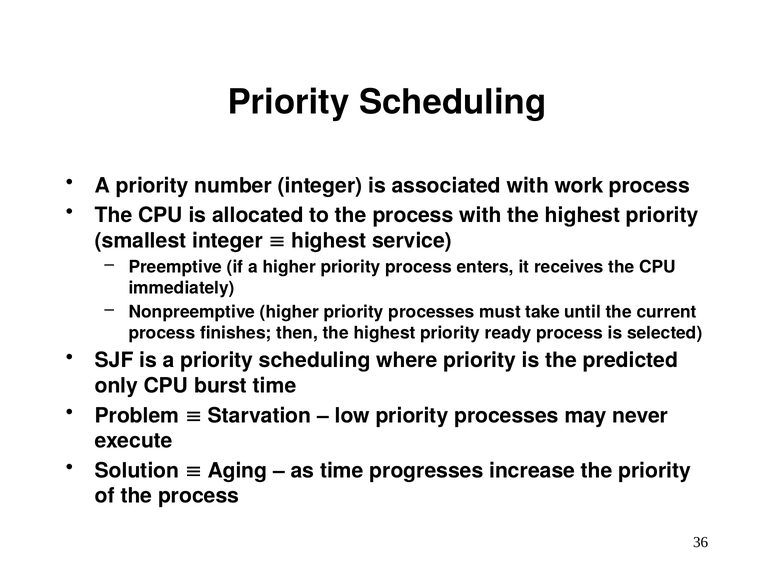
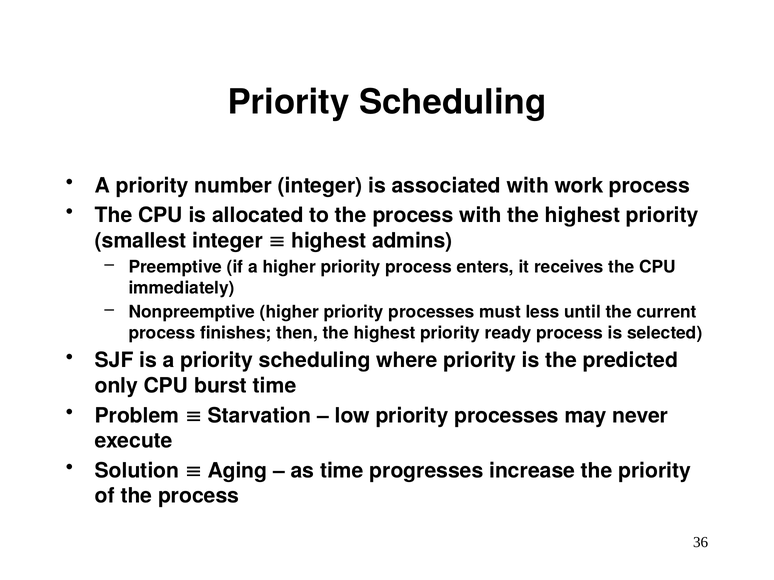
service: service -> admins
take: take -> less
